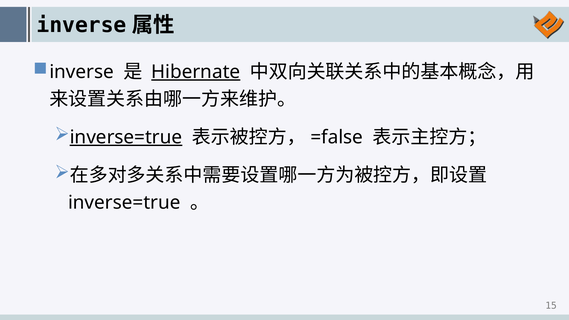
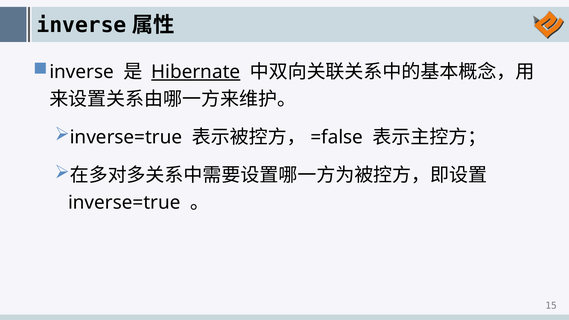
inverse=true at (126, 137) underline: present -> none
